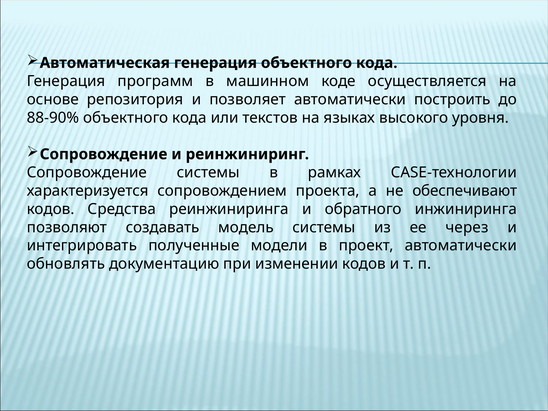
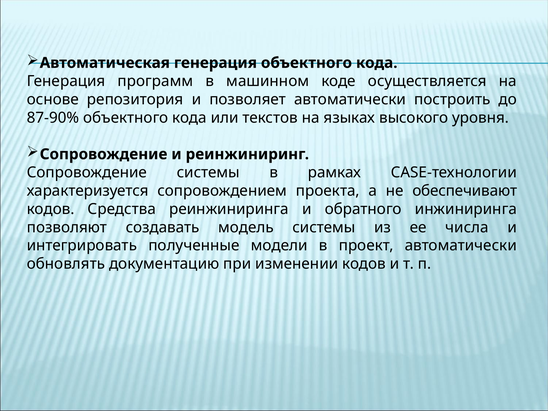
88-90%: 88-90% -> 87-90%
через: через -> числа
